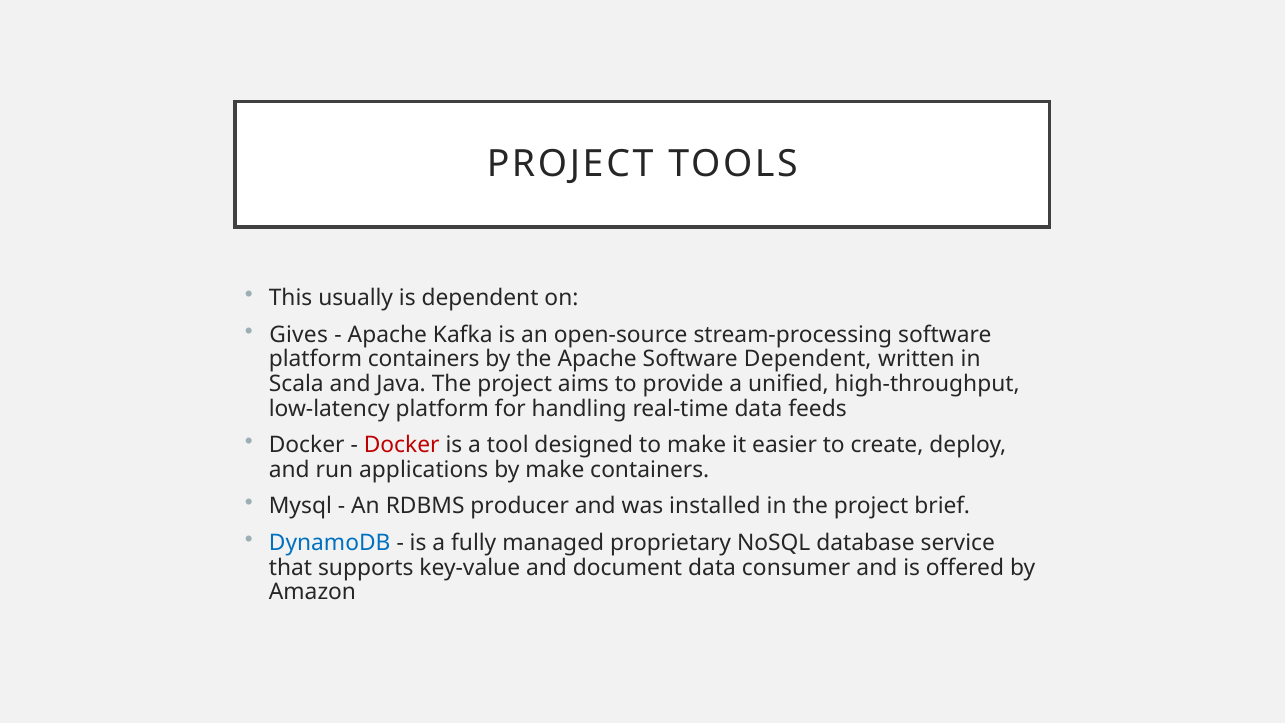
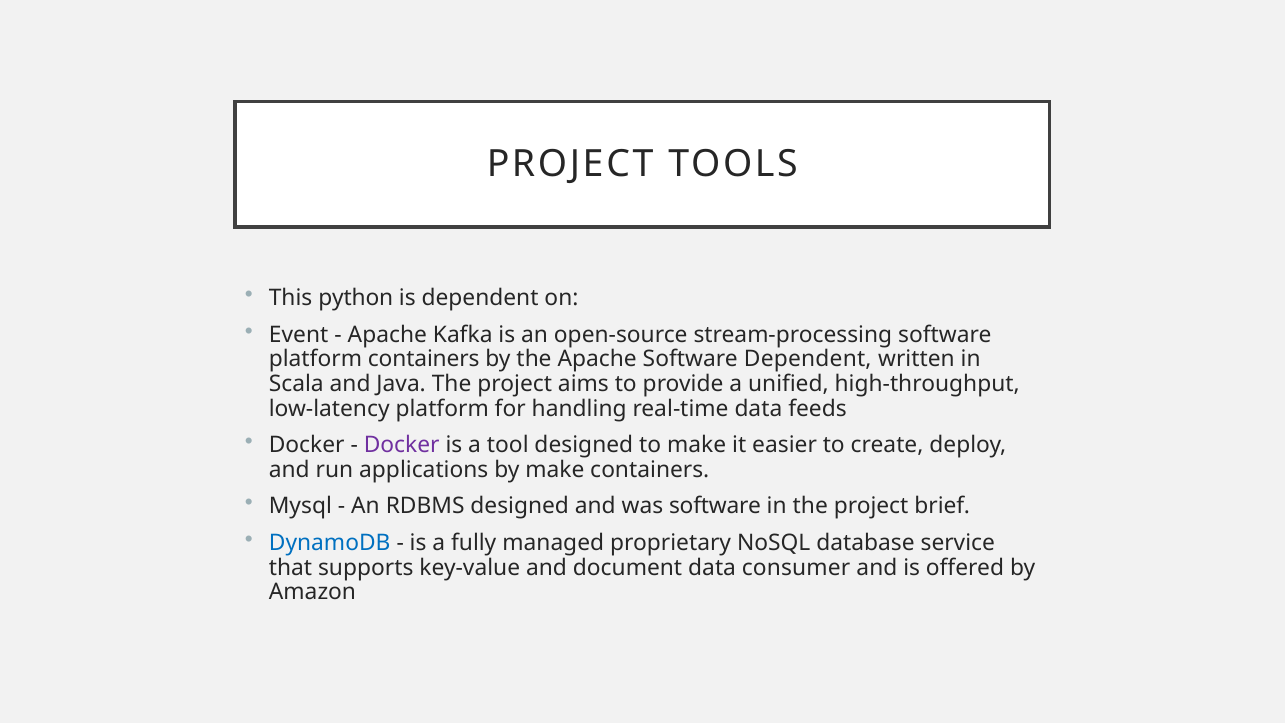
usually: usually -> python
Gives: Gives -> Event
Docker at (402, 445) colour: red -> purple
RDBMS producer: producer -> designed
was installed: installed -> software
